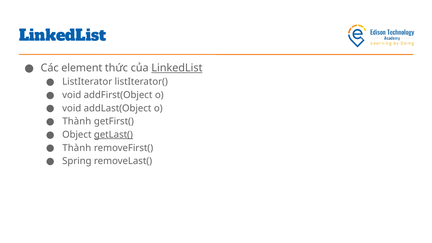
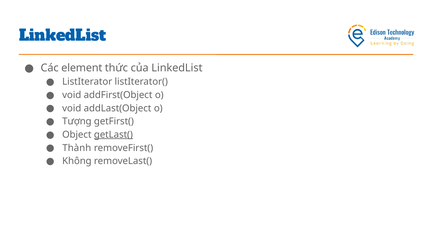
LinkedList at (177, 68) underline: present -> none
Thành at (77, 121): Thành -> Tượng
Spring: Spring -> Không
